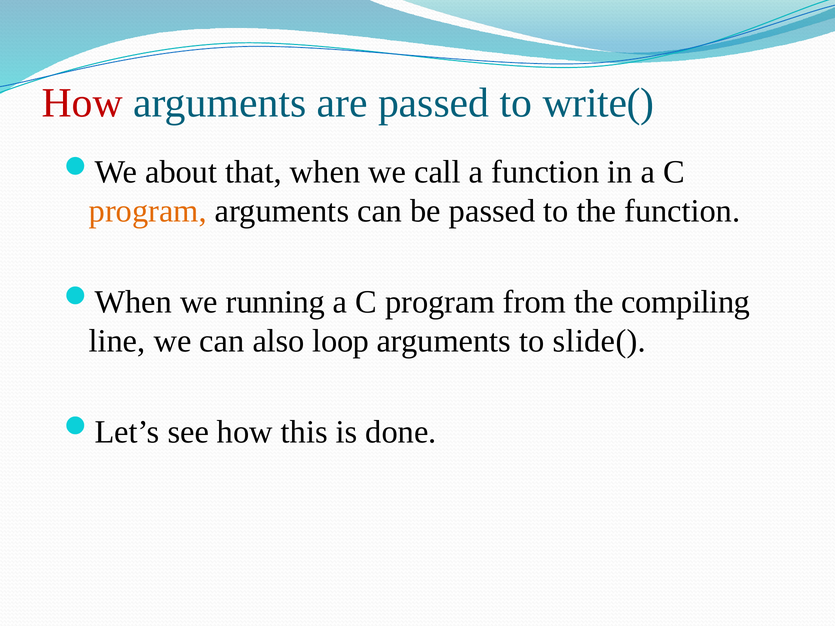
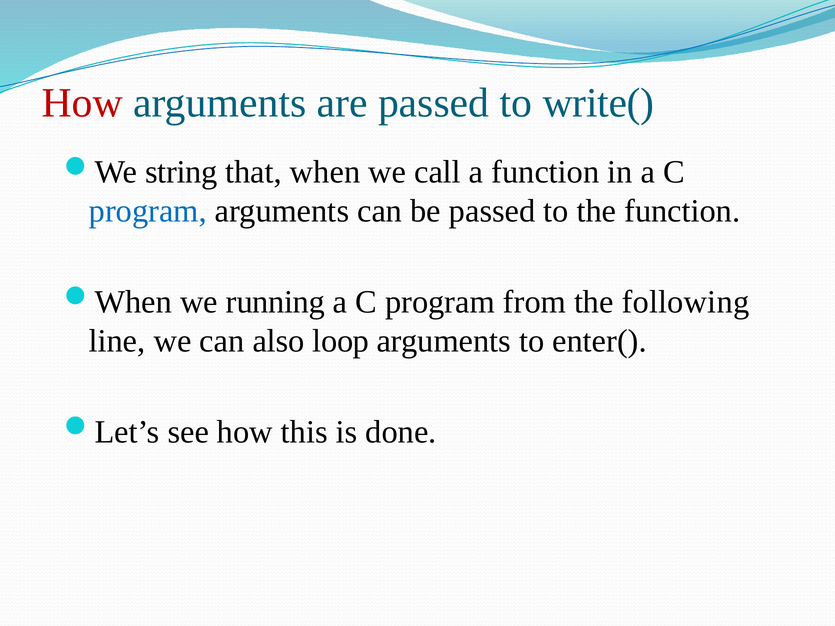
about: about -> string
program at (148, 211) colour: orange -> blue
compiling: compiling -> following
slide(: slide( -> enter(
